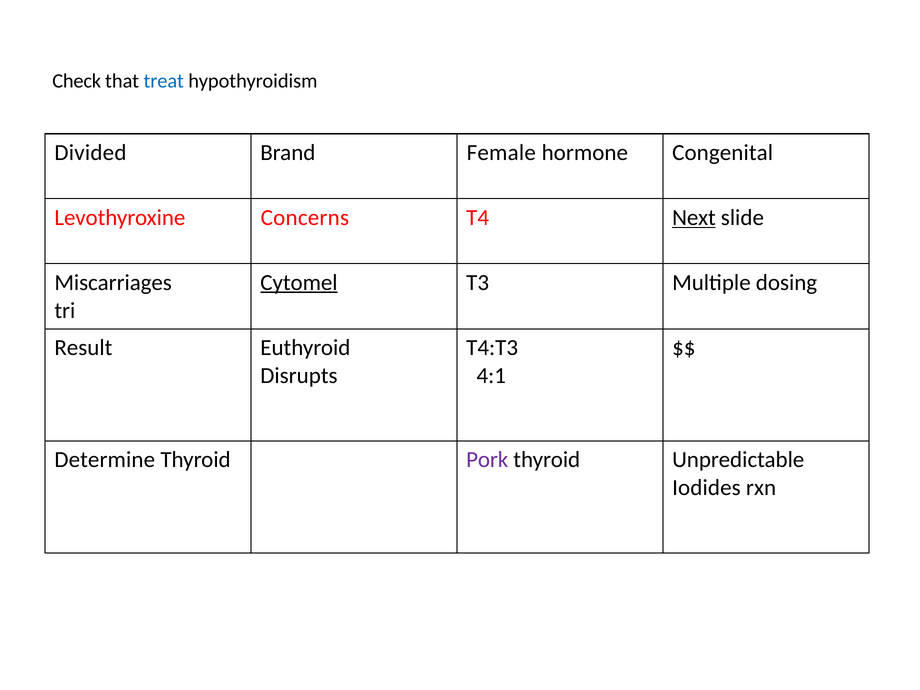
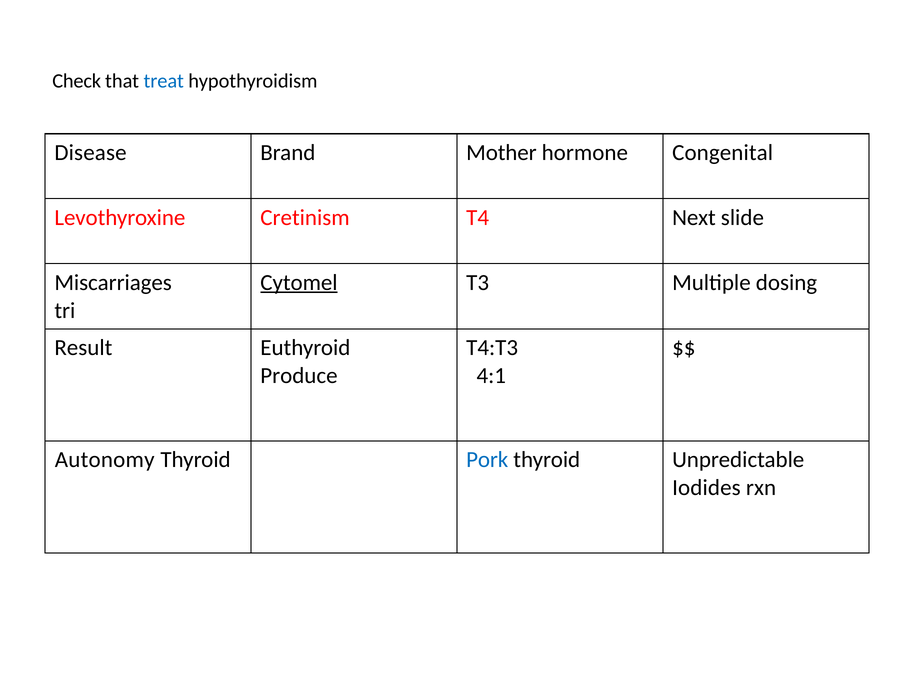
Divided: Divided -> Disease
Female: Female -> Mother
Concerns: Concerns -> Cretinism
Next underline: present -> none
Disrupts: Disrupts -> Produce
Determine: Determine -> Autonomy
Pork colour: purple -> blue
